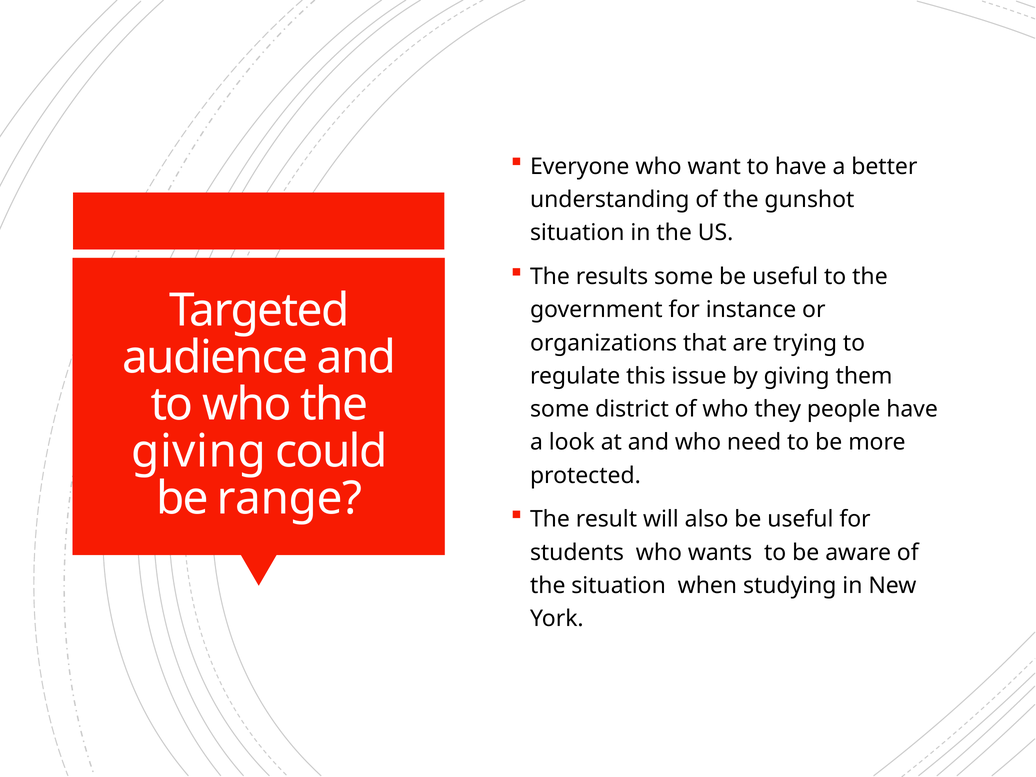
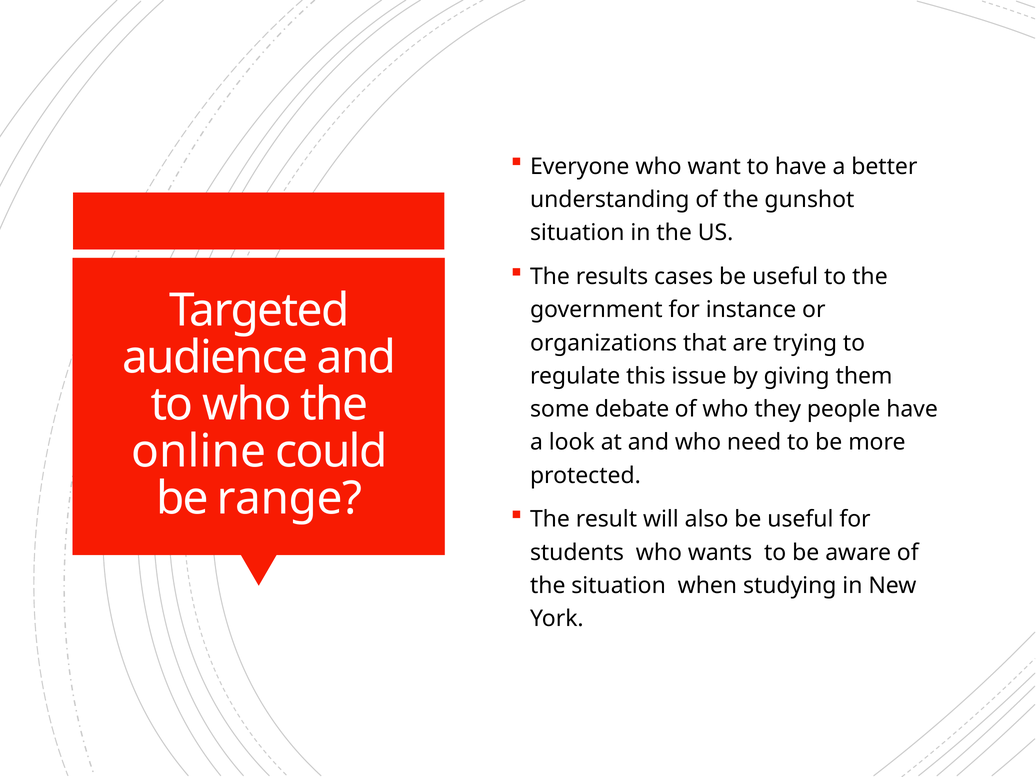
results some: some -> cases
district: district -> debate
giving at (199, 452): giving -> online
